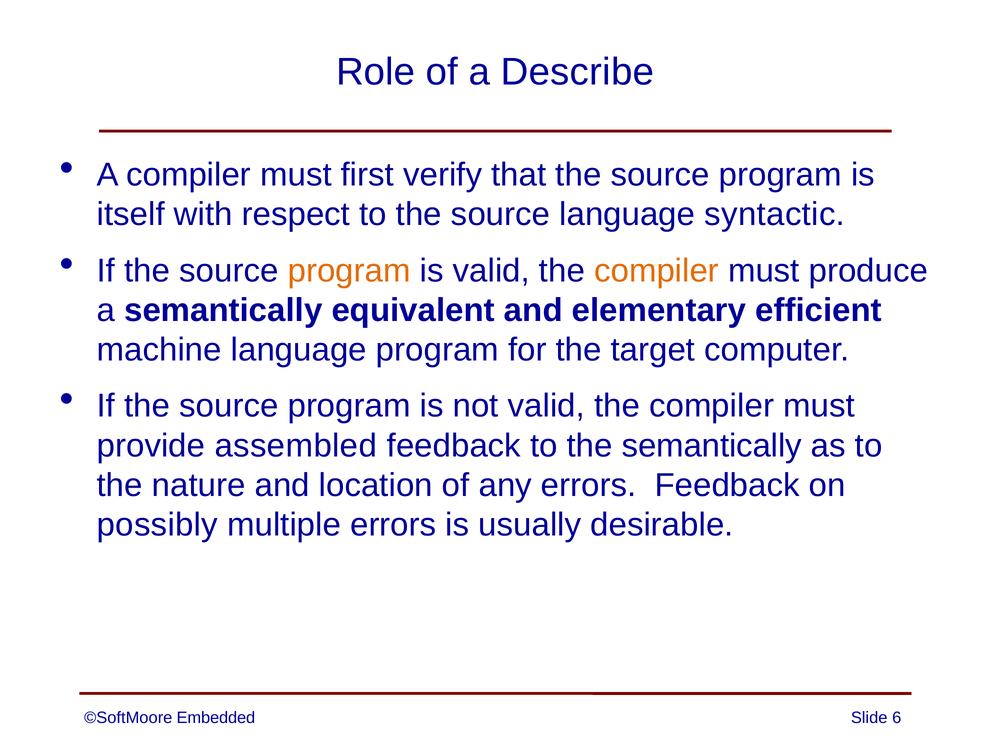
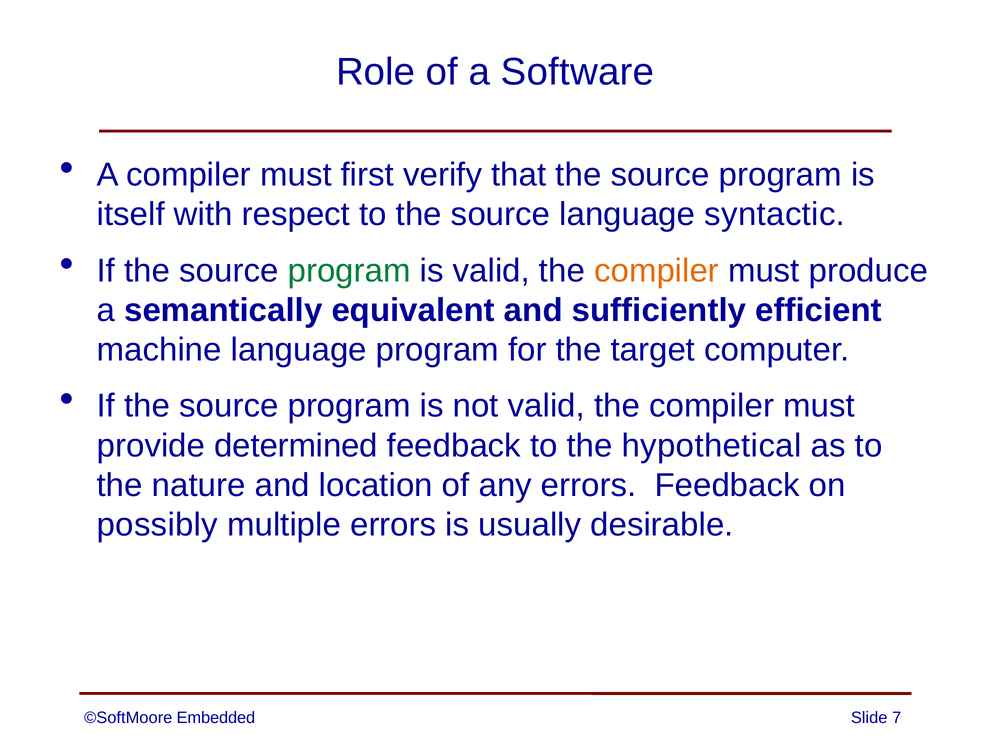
Describe: Describe -> Software
program at (349, 271) colour: orange -> green
elementary: elementary -> sufficiently
assembled: assembled -> determined
the semantically: semantically -> hypothetical
6: 6 -> 7
